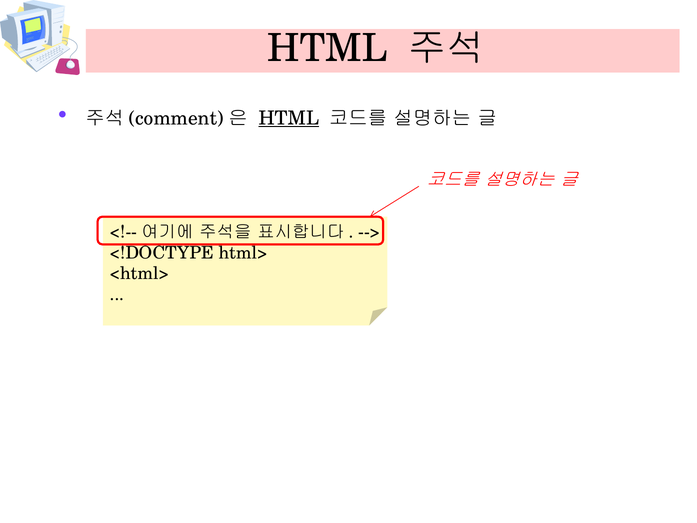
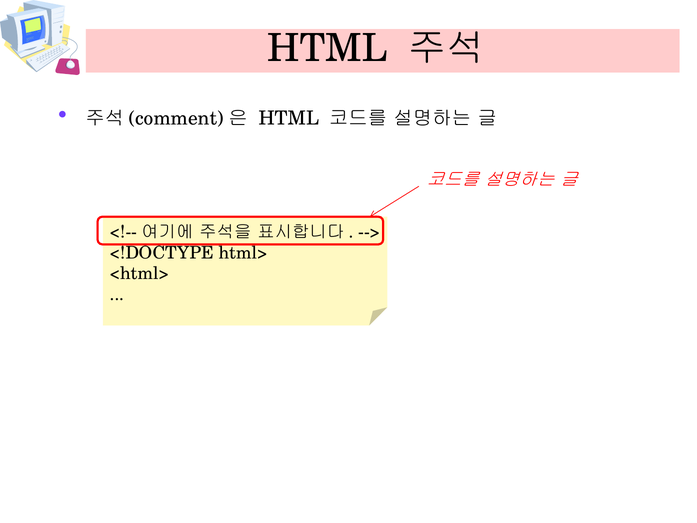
HTML at (289, 118) underline: present -> none
